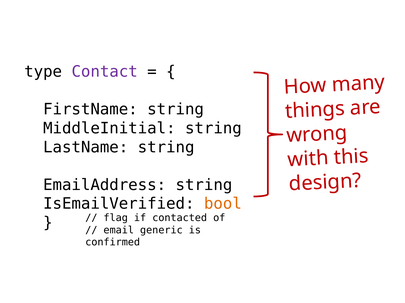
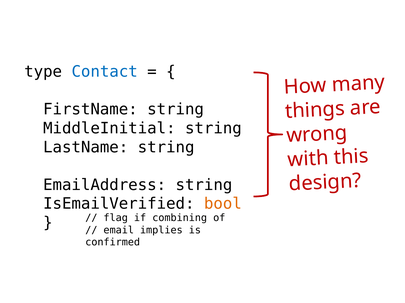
Contact colour: purple -> blue
contacted: contacted -> combining
generic: generic -> implies
